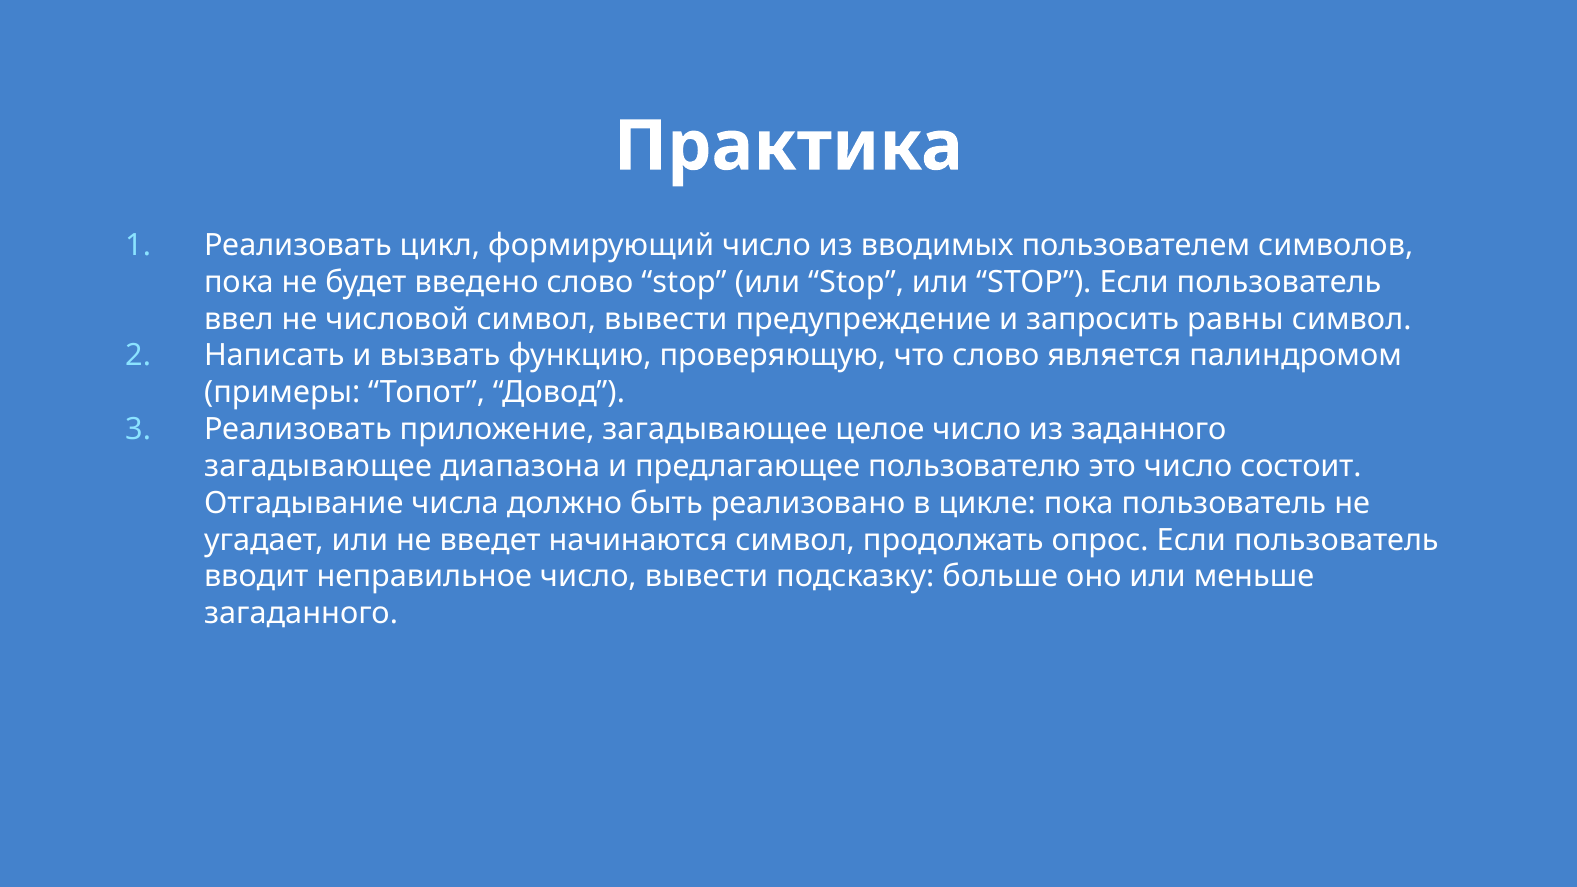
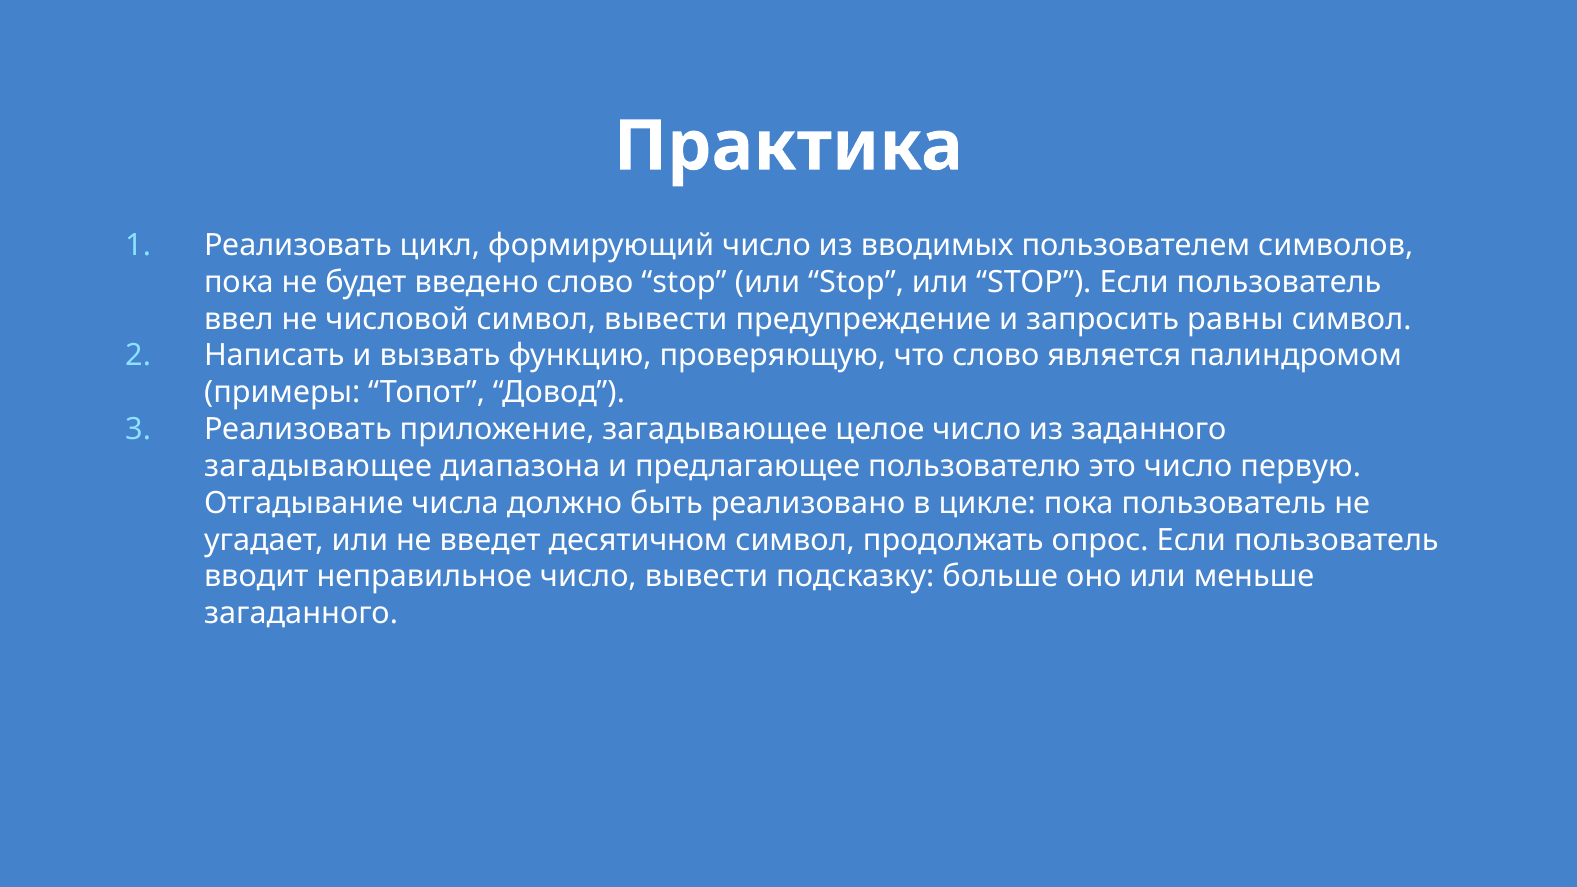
состоит: состоит -> первую
начинаются: начинаются -> десятичном
